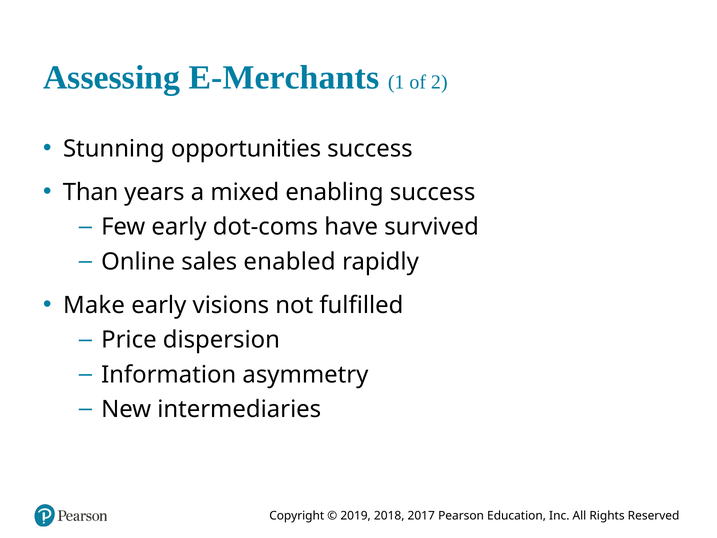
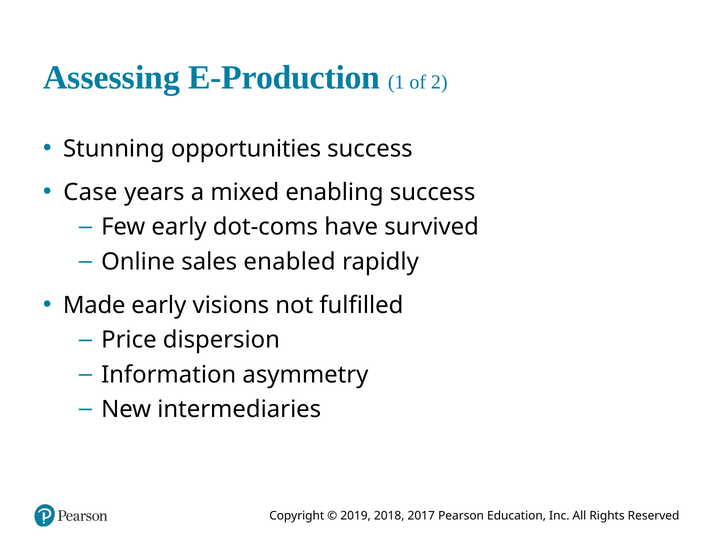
E-Merchants: E-Merchants -> E-Production
Than: Than -> Case
Make: Make -> Made
